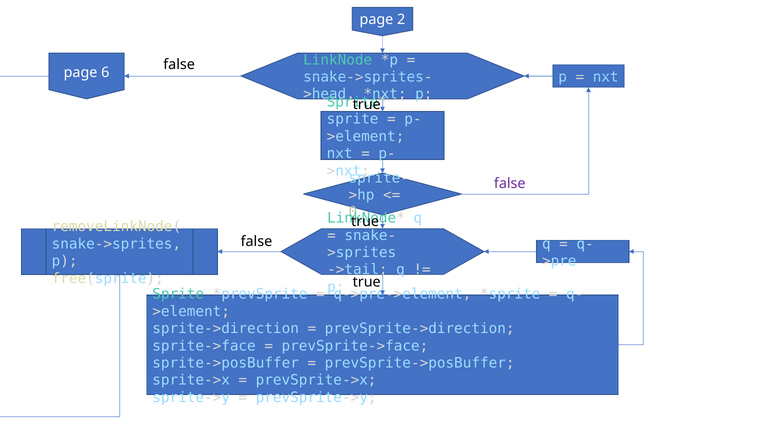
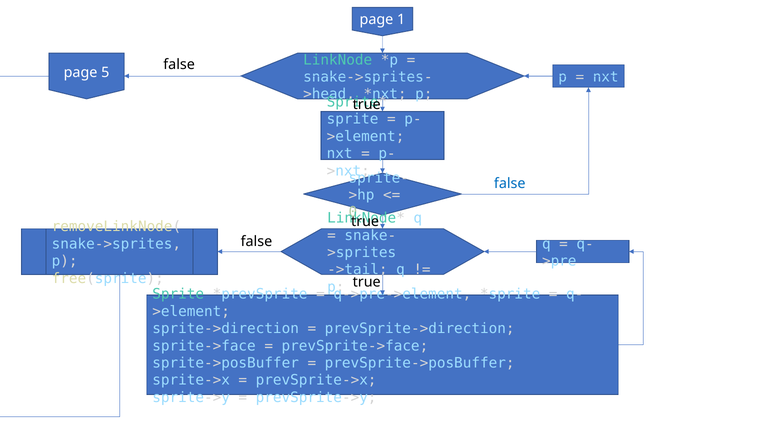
2: 2 -> 1
6: 6 -> 5
false at (510, 183) colour: purple -> blue
